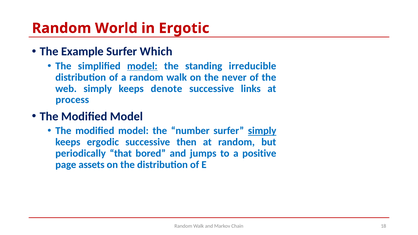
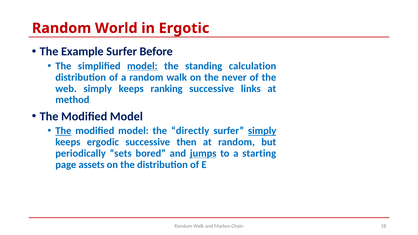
Which: Which -> Before
irreducible: irreducible -> calculation
denote: denote -> ranking
process: process -> method
The at (63, 131) underline: none -> present
number: number -> directly
that: that -> sets
jumps underline: none -> present
positive: positive -> starting
